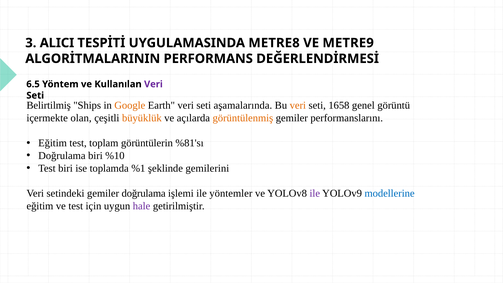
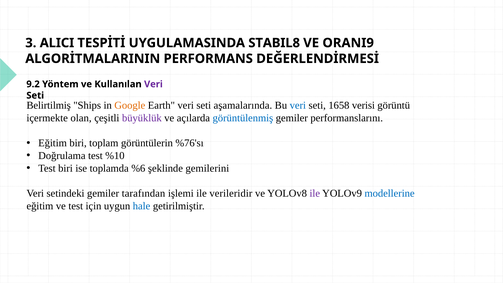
METRE8: METRE8 -> STABIL8
METRE9: METRE9 -> ORANI9
6.5: 6.5 -> 9.2
veri at (298, 105) colour: orange -> blue
genel: genel -> verisi
büyüklük colour: orange -> purple
görüntülenmiş colour: orange -> blue
Eğitim test: test -> biri
%81'sı: %81'sı -> %76'sı
Doğrulama biri: biri -> test
%1: %1 -> %6
gemiler doğrulama: doğrulama -> tarafından
yöntemler: yöntemler -> verileridir
hale colour: purple -> blue
